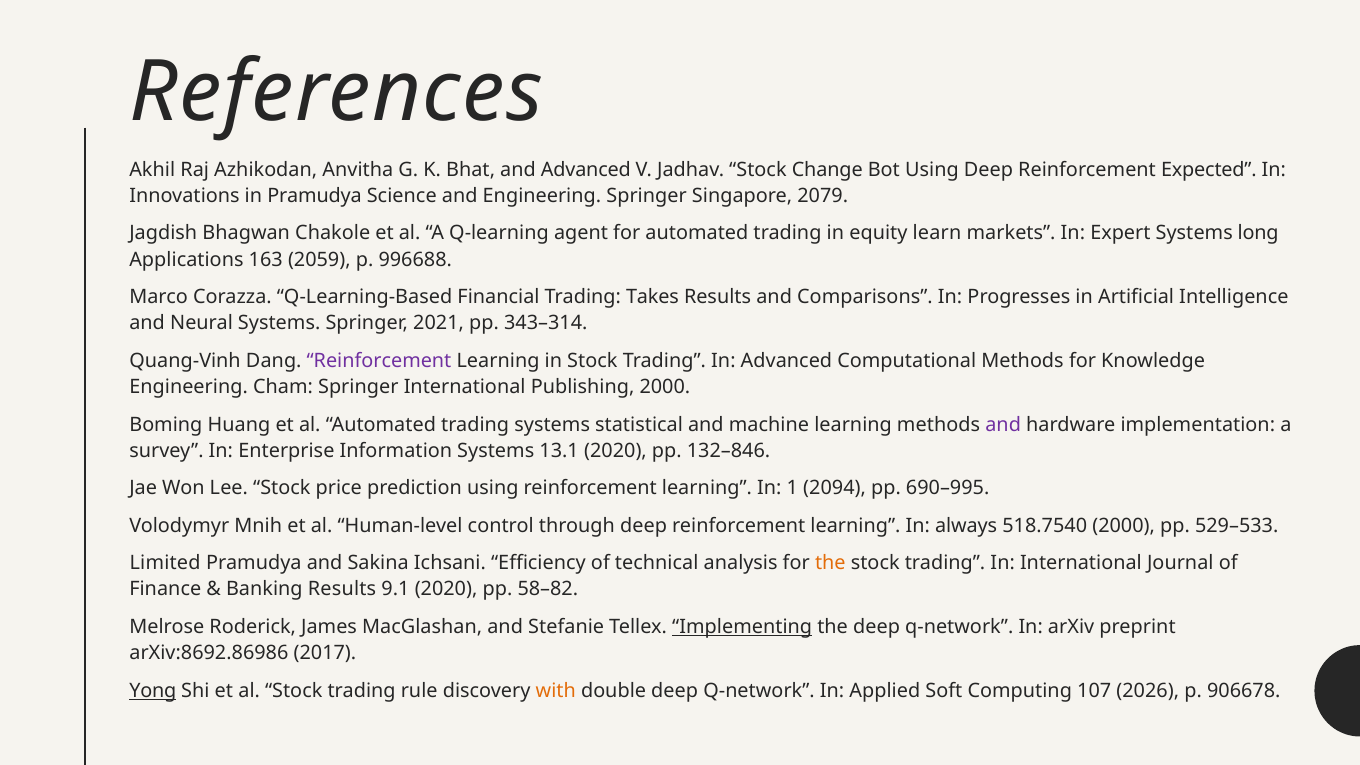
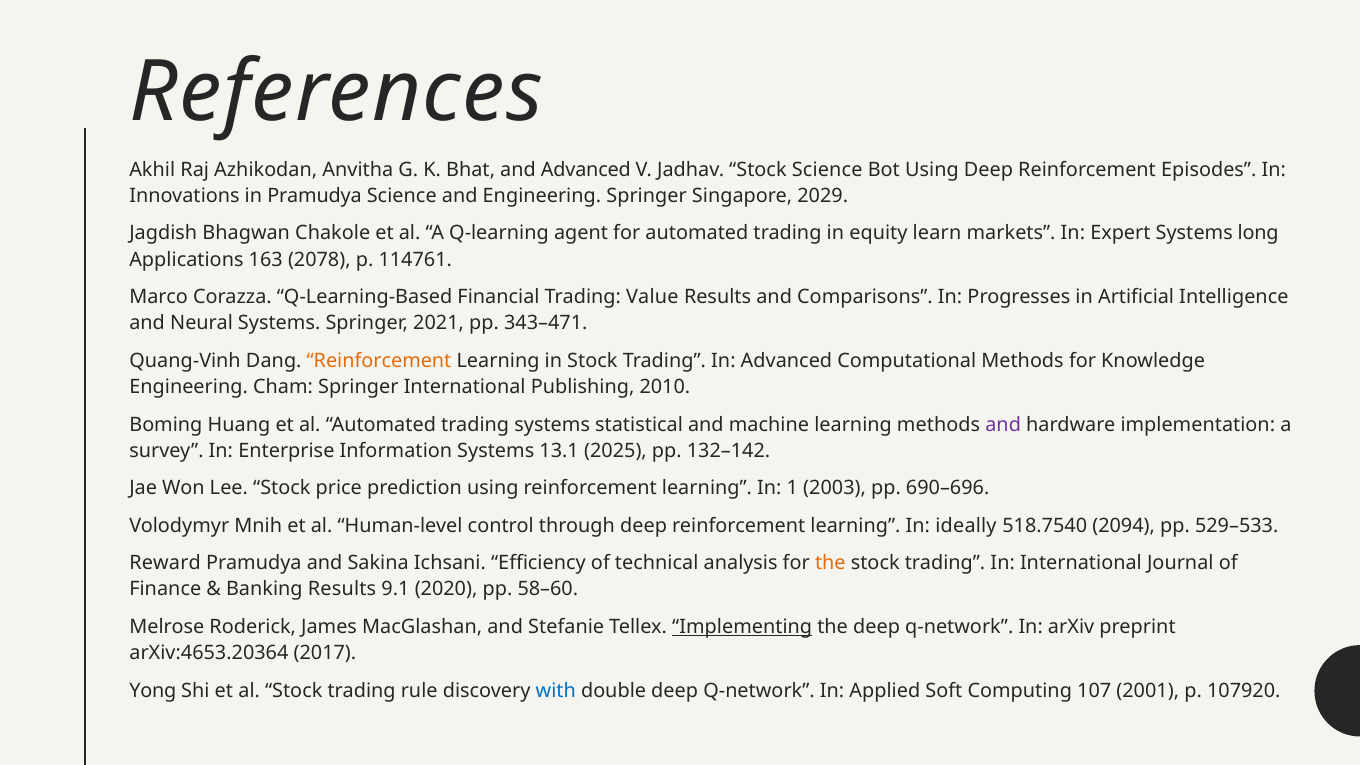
Stock Change: Change -> Science
Expected: Expected -> Episodes
2079: 2079 -> 2029
2059: 2059 -> 2078
996688: 996688 -> 114761
Takes: Takes -> Value
343–314: 343–314 -> 343–471
Reinforcement at (379, 361) colour: purple -> orange
Publishing 2000: 2000 -> 2010
13.1 2020: 2020 -> 2025
132–846: 132–846 -> 132–142
2094: 2094 -> 2003
690–995: 690–995 -> 690–696
always: always -> ideally
518.7540 2000: 2000 -> 2094
Limited: Limited -> Reward
58–82: 58–82 -> 58–60
arXiv:8692.86986: arXiv:8692.86986 -> arXiv:4653.20364
Yong underline: present -> none
with colour: orange -> blue
2026: 2026 -> 2001
906678: 906678 -> 107920
